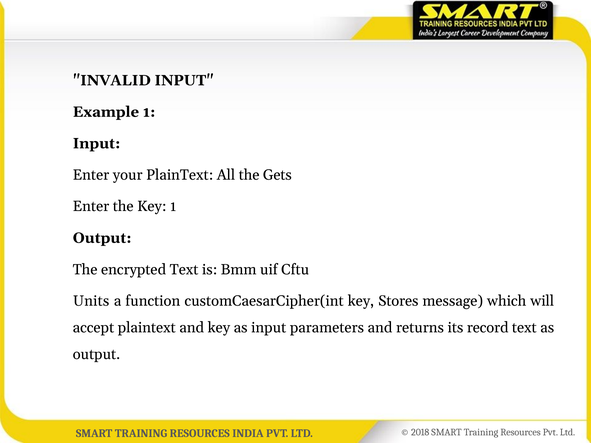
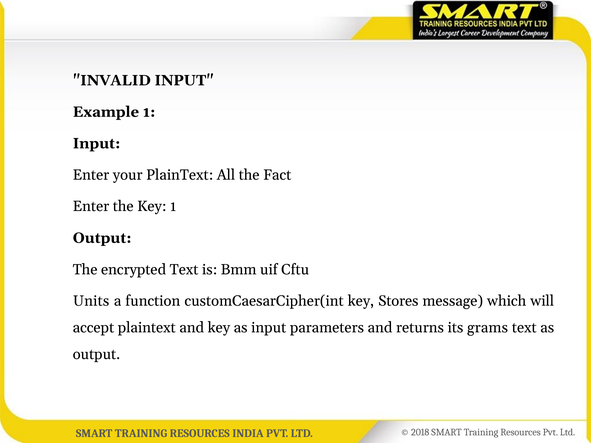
Gets: Gets -> Fact
record: record -> grams
